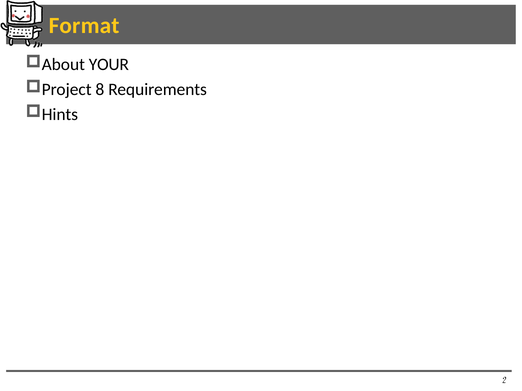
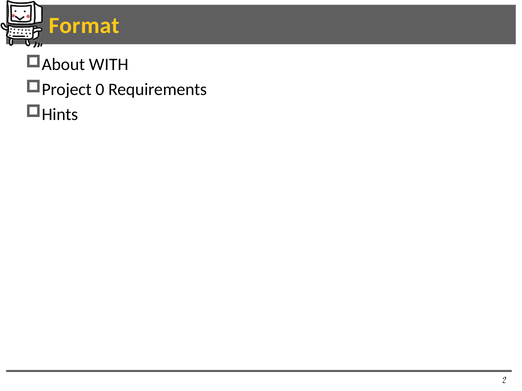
YOUR: YOUR -> WITH
8: 8 -> 0
